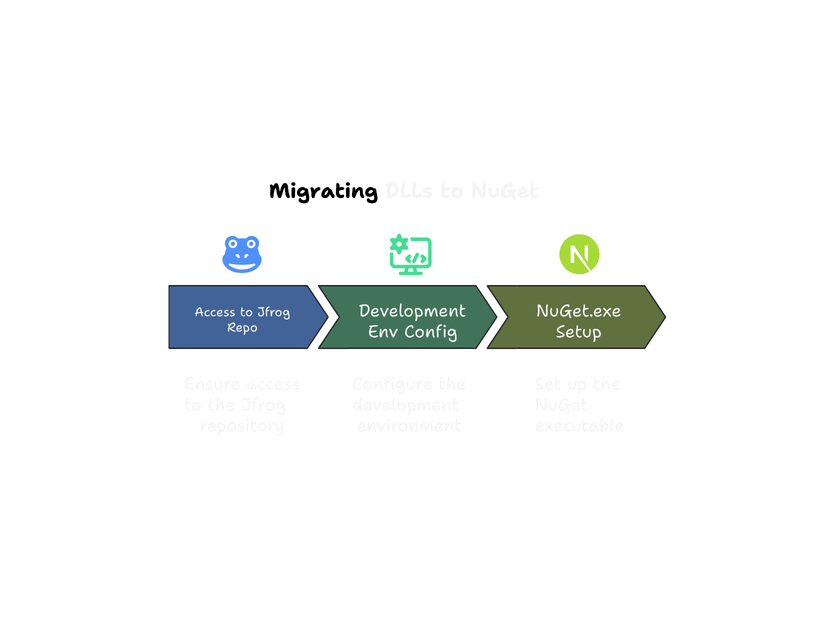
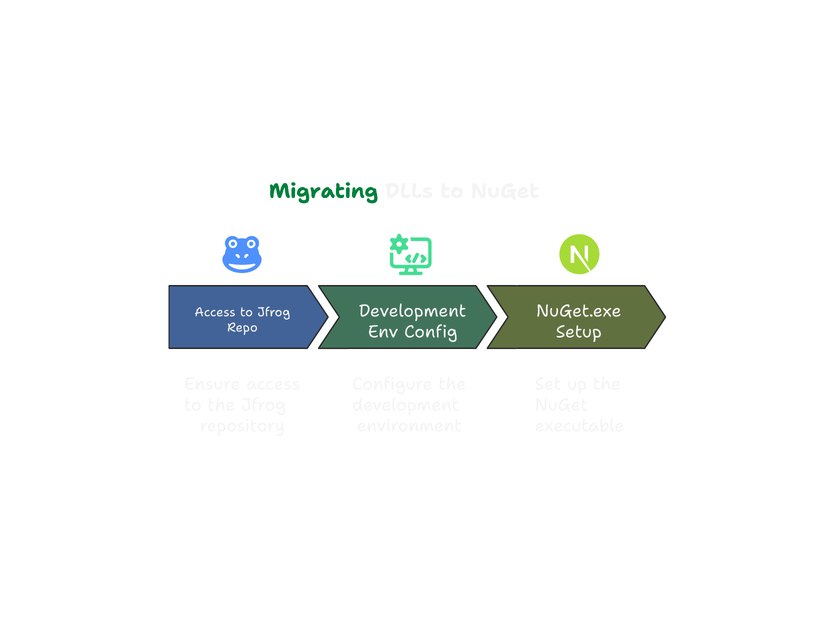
Migrating colour: black -> green
